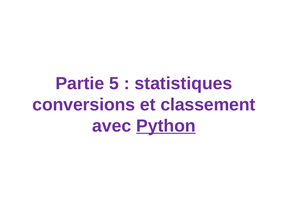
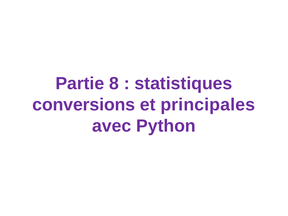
5: 5 -> 8
classement: classement -> principales
Python underline: present -> none
